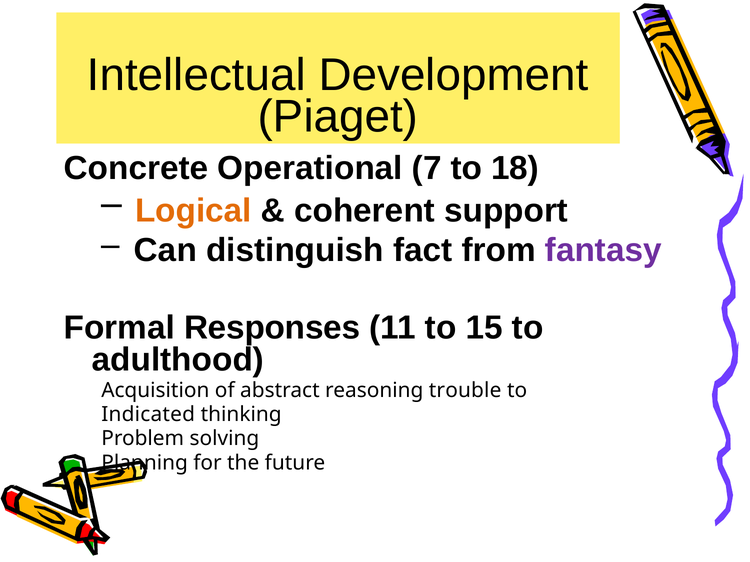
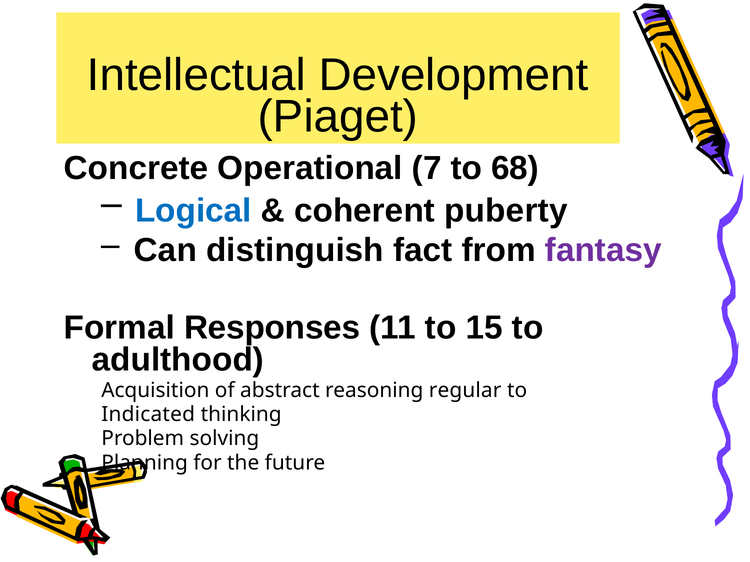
18: 18 -> 68
Logical colour: orange -> blue
support: support -> puberty
trouble: trouble -> regular
